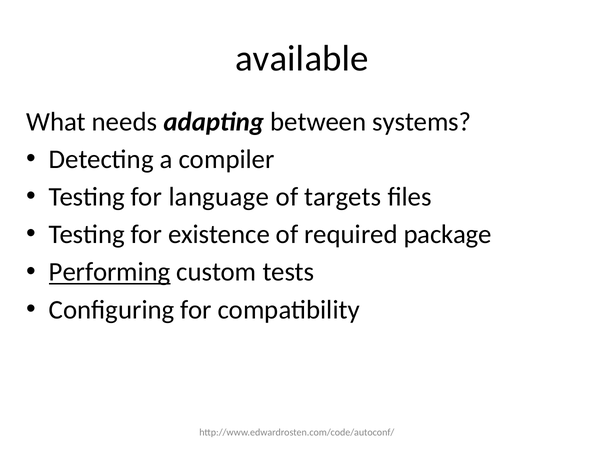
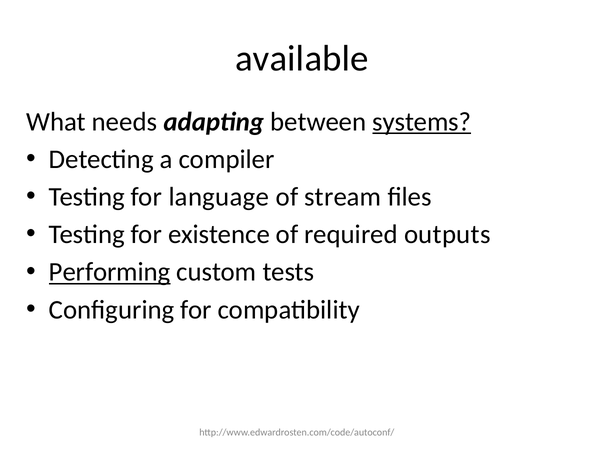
systems underline: none -> present
targets: targets -> stream
package: package -> outputs
